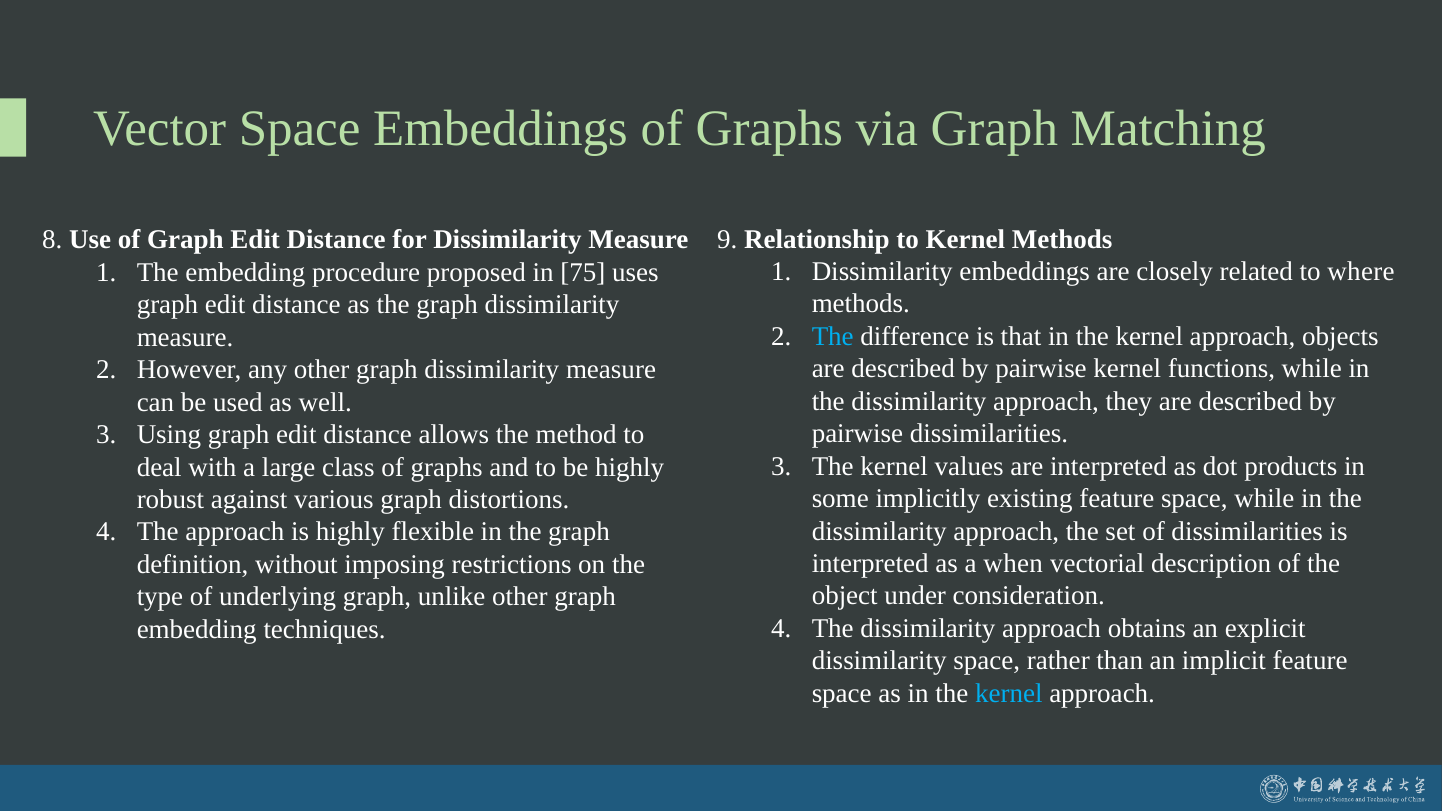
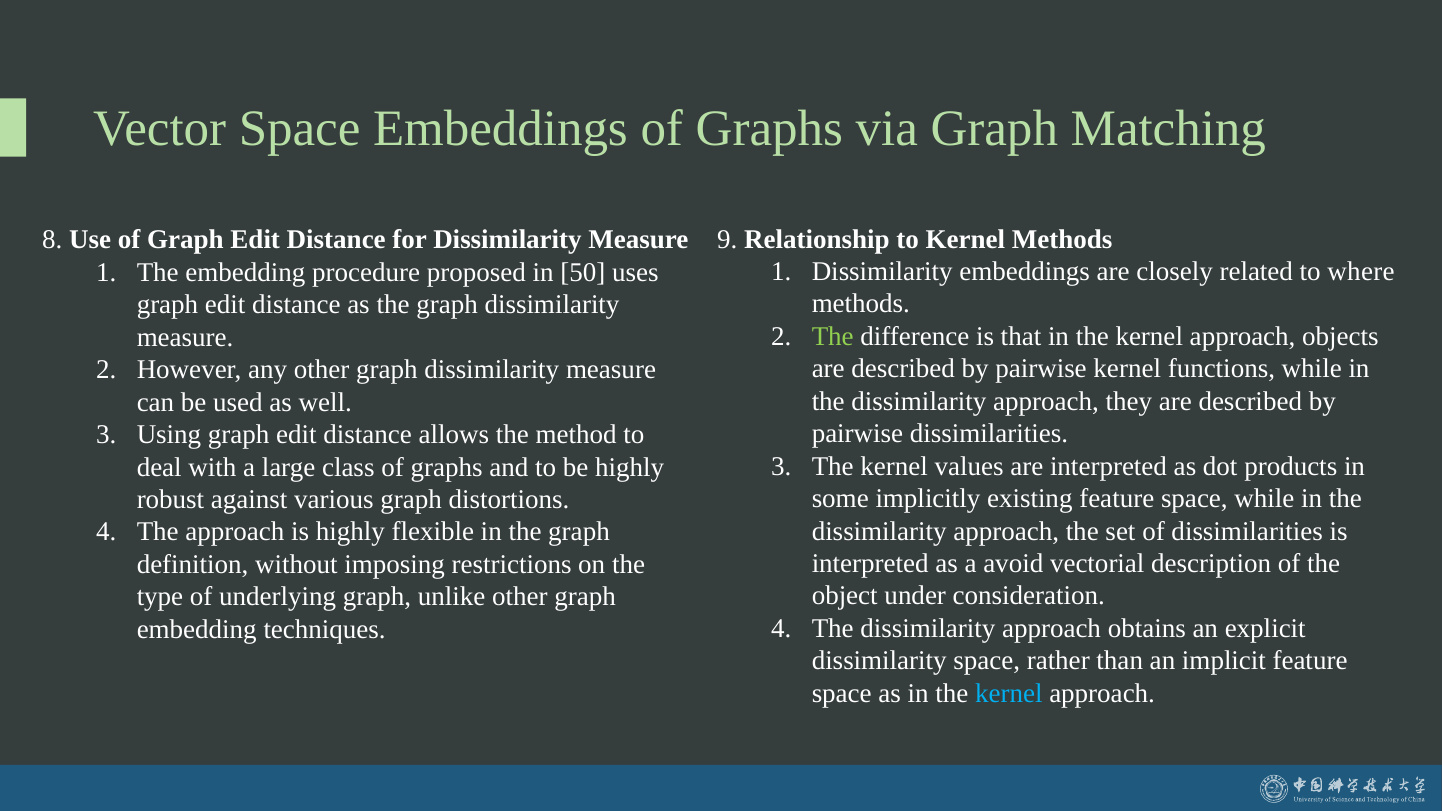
75: 75 -> 50
The at (833, 337) colour: light blue -> light green
when: when -> avoid
